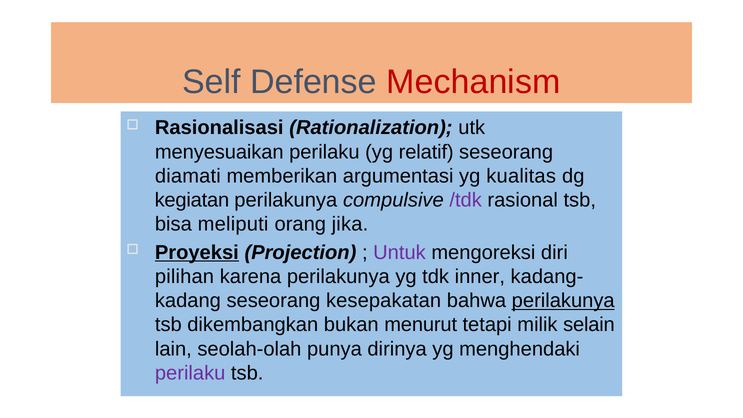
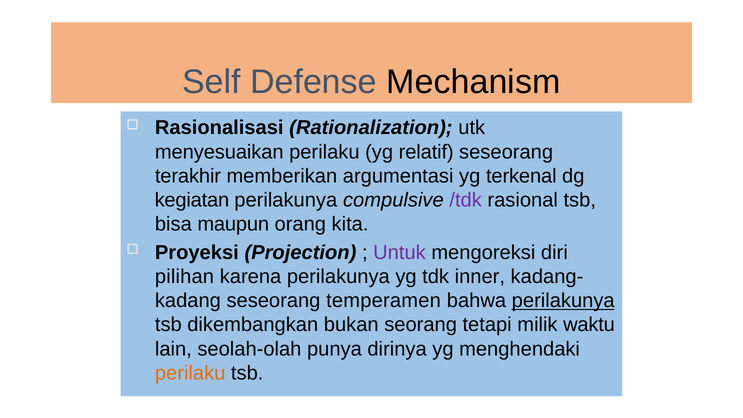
Mechanism colour: red -> black
diamati: diamati -> terakhir
kualitas: kualitas -> terkenal
meliputi: meliputi -> maupun
jika: jika -> kita
Proyeksi underline: present -> none
kesepakatan: kesepakatan -> temperamen
menurut: menurut -> seorang
selain: selain -> waktu
perilaku at (190, 373) colour: purple -> orange
